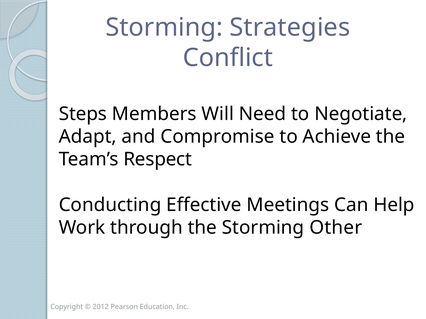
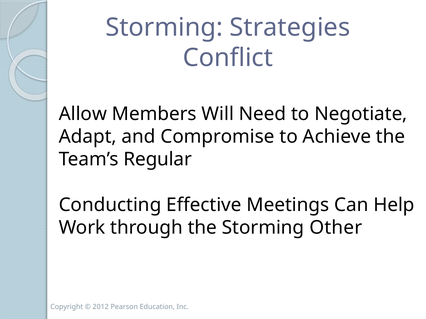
Steps: Steps -> Allow
Respect: Respect -> Regular
